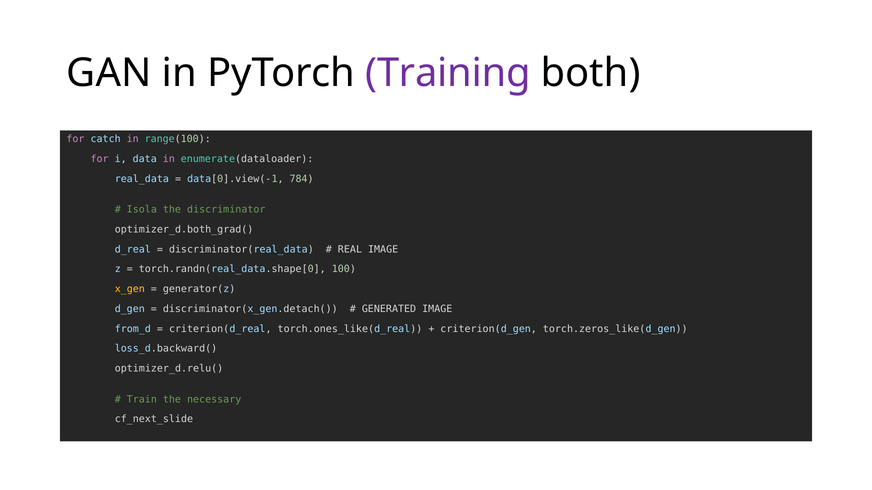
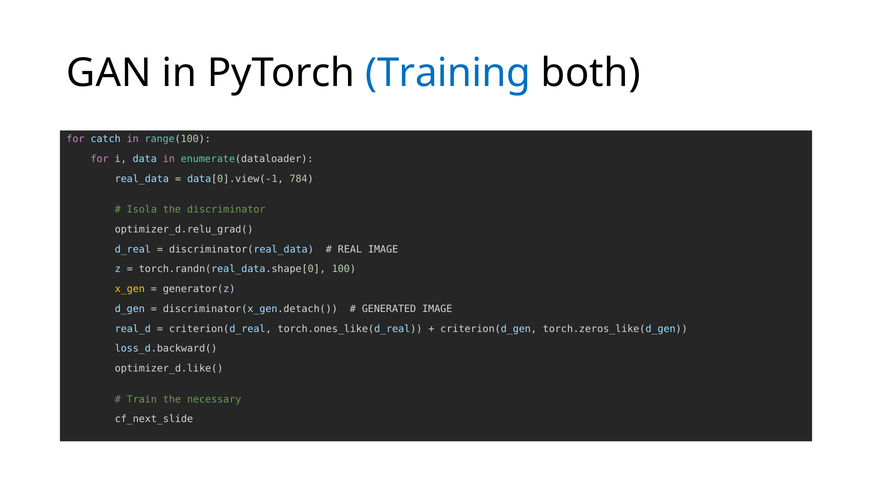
Training colour: purple -> blue
optimizer_d.both_grad(: optimizer_d.both_grad( -> optimizer_d.relu_grad(
from_d: from_d -> real_d
optimizer_d.relu(: optimizer_d.relu( -> optimizer_d.like(
